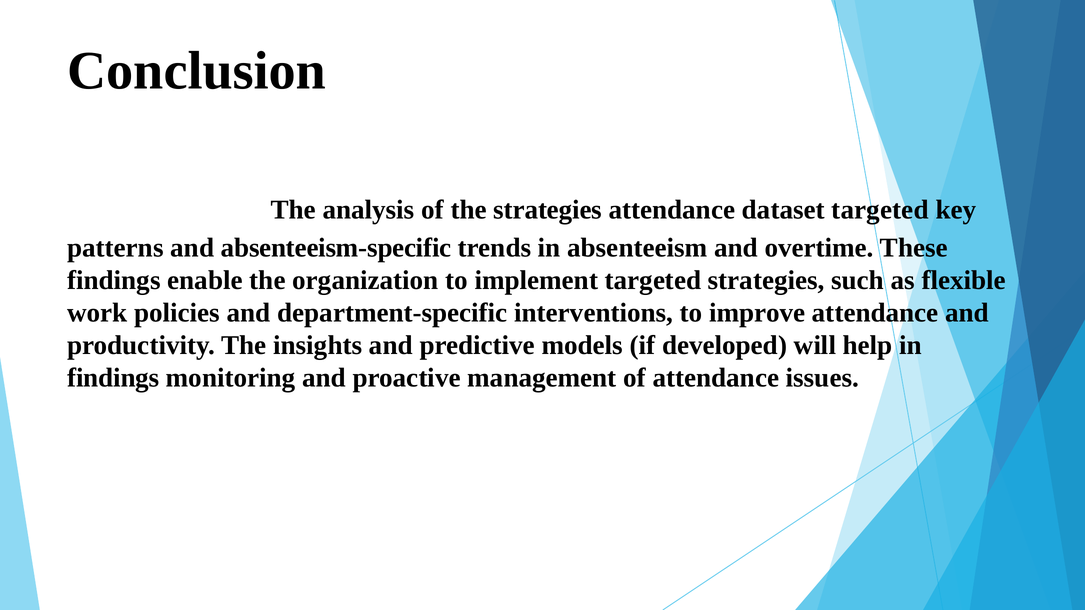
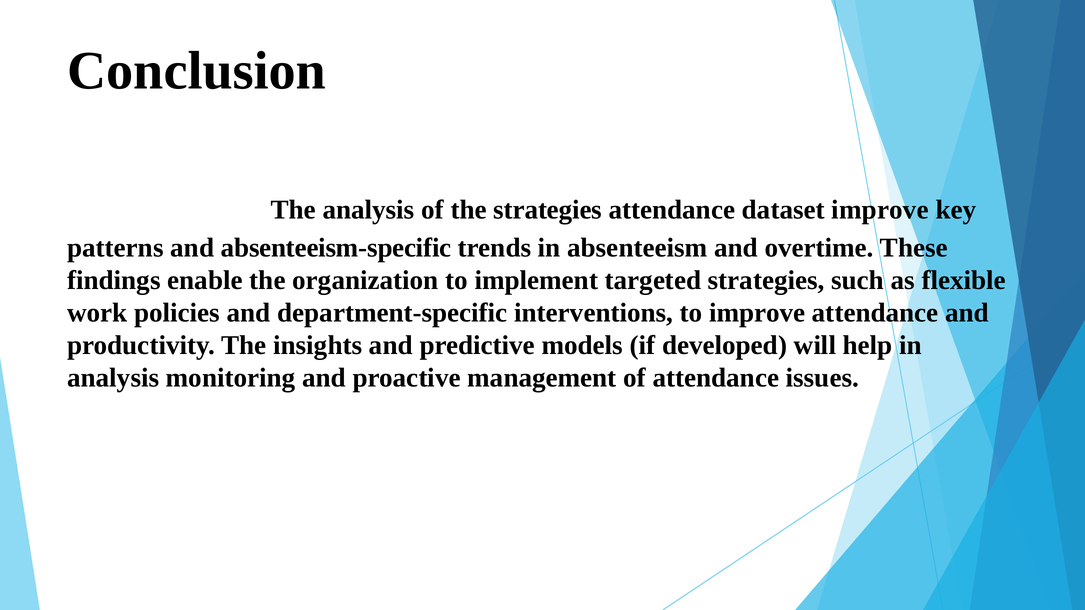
dataset targeted: targeted -> improve
findings at (113, 378): findings -> analysis
